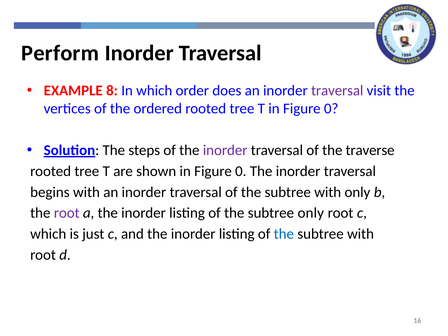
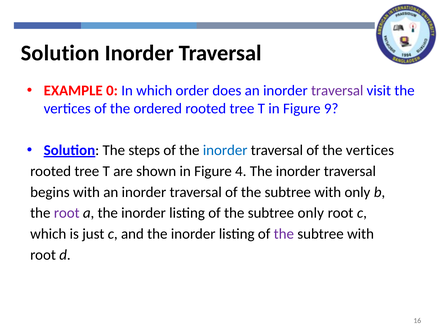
Perform at (60, 53): Perform -> Solution
8: 8 -> 0
T in Figure 0: 0 -> 9
inorder at (225, 150) colour: purple -> blue
of the traverse: traverse -> vertices
shown in Figure 0: 0 -> 4
the at (284, 234) colour: blue -> purple
